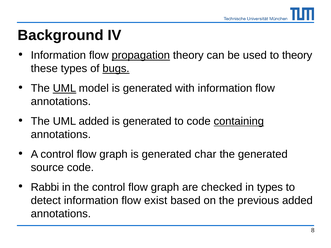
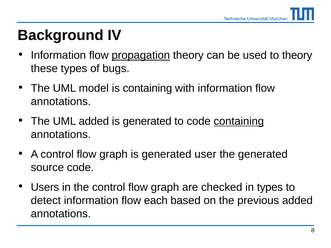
bugs underline: present -> none
UML at (64, 88) underline: present -> none
model is generated: generated -> containing
char: char -> user
Rabbi: Rabbi -> Users
exist: exist -> each
